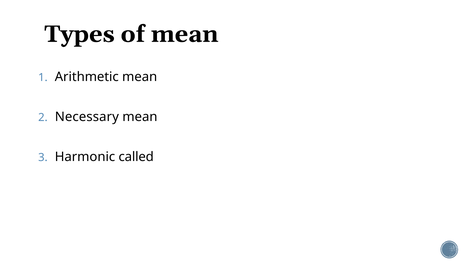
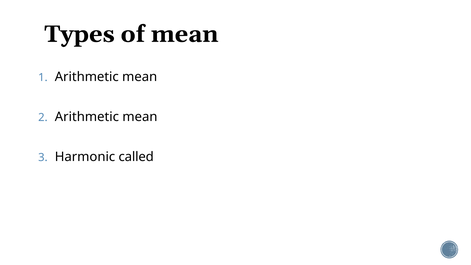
Necessary at (87, 117): Necessary -> Arithmetic
